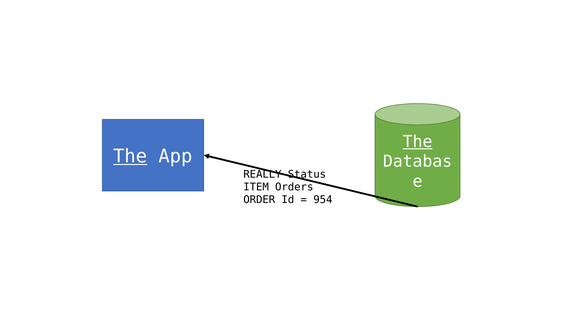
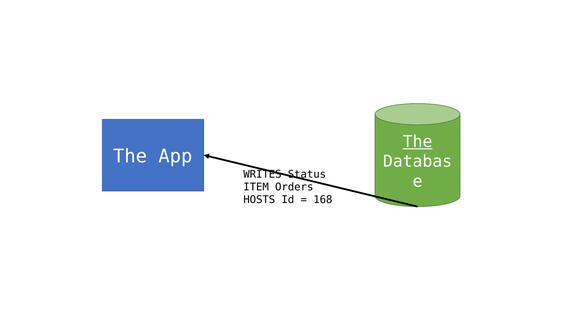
The at (130, 156) underline: present -> none
REALLY: REALLY -> WRITES
ORDER: ORDER -> HOSTS
954: 954 -> 168
